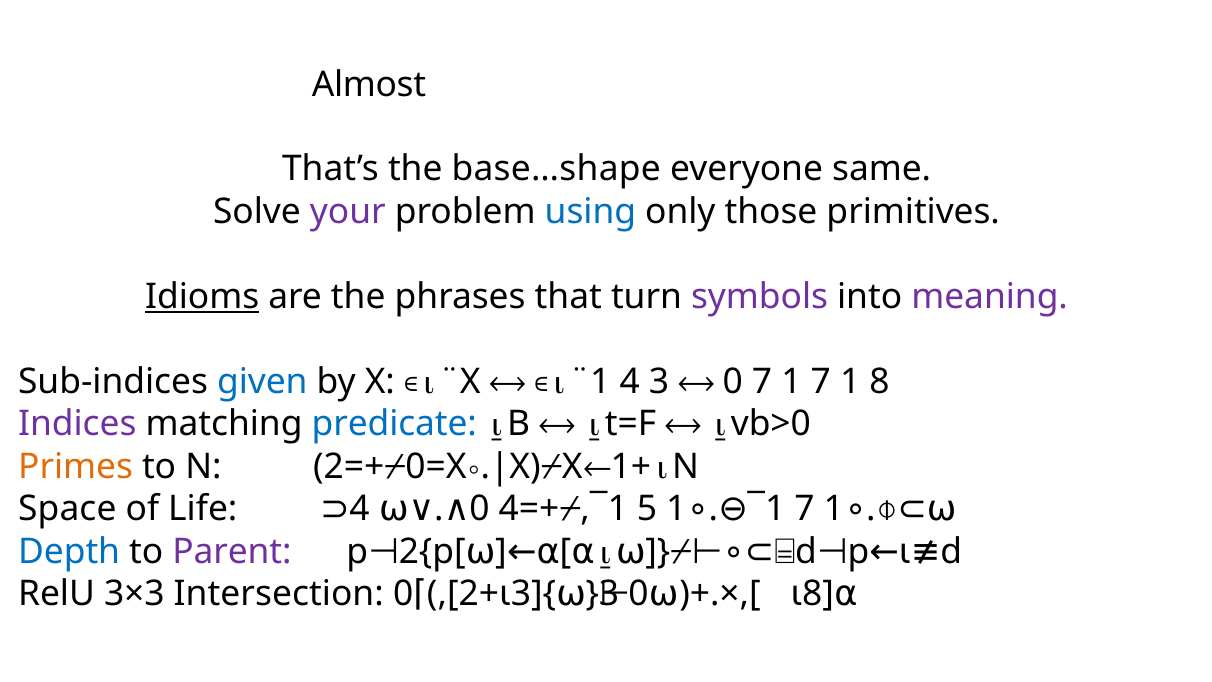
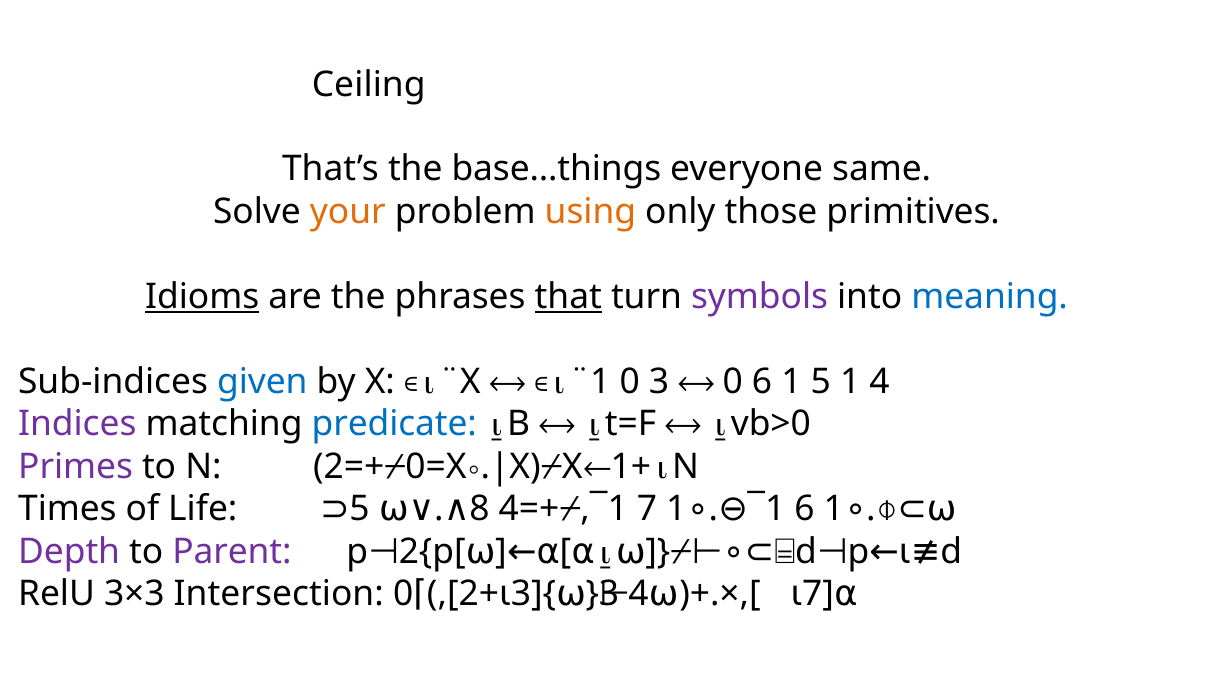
Almost: Almost -> Ceiling
base…shape: base…shape -> base…things
your colour: purple -> orange
using colour: blue -> orange
that underline: none -> present
meaning colour: purple -> blue
4 at (630, 381): 4 -> 0
0 7: 7 -> 6
1 7: 7 -> 5
1 8: 8 -> 4
Primes colour: orange -> purple
Space: Space -> Times
Life 4: 4 -> 5
0 at (479, 509): 0 -> 8
5 at (647, 509): 5 -> 7
7 at (805, 509): 7 -> 6
Depth colour: blue -> purple
0 at (638, 594): 0 -> 4
8 at (818, 594): 8 -> 7
